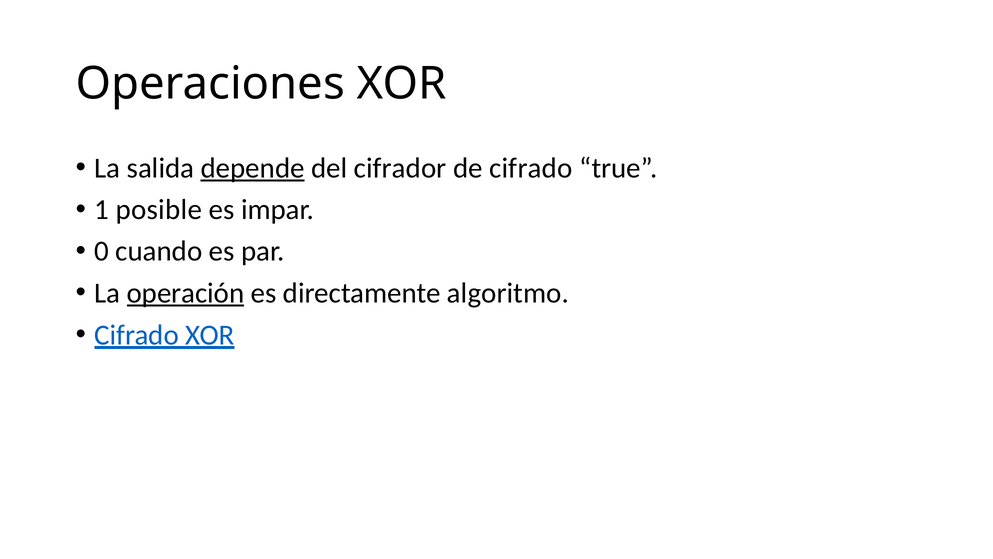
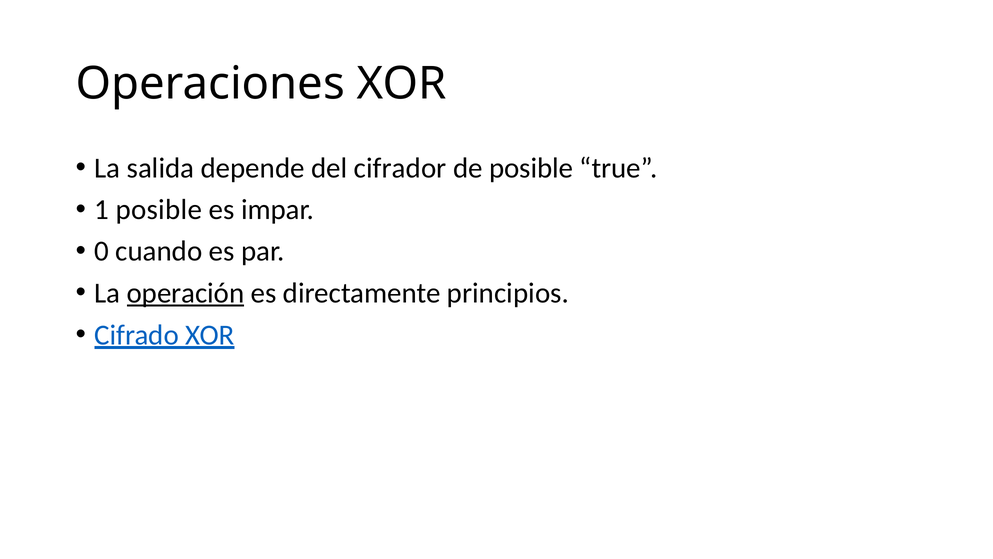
depende underline: present -> none
de cifrado: cifrado -> posible
algoritmo: algoritmo -> principios
